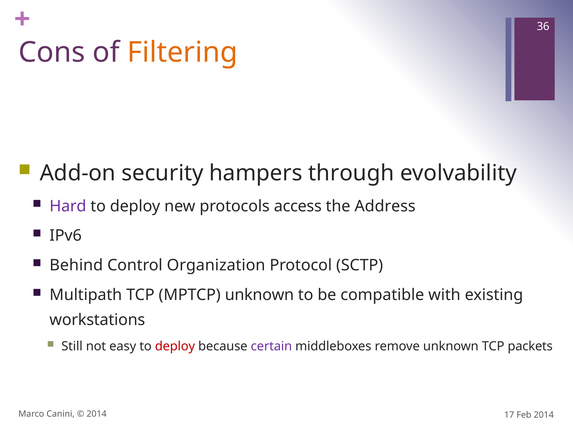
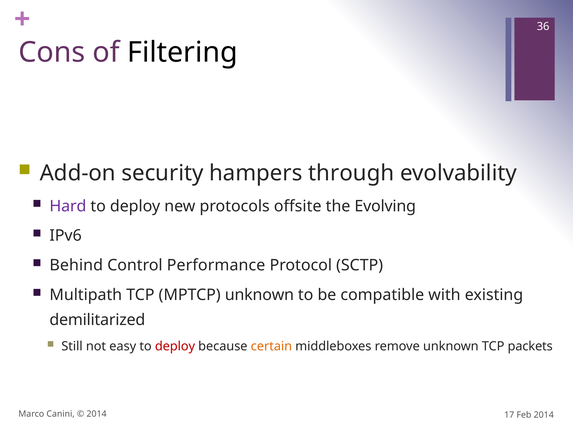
Filtering colour: orange -> black
access: access -> offsite
Address: Address -> Evolving
Organization: Organization -> Performance
workstations: workstations -> demilitarized
certain colour: purple -> orange
